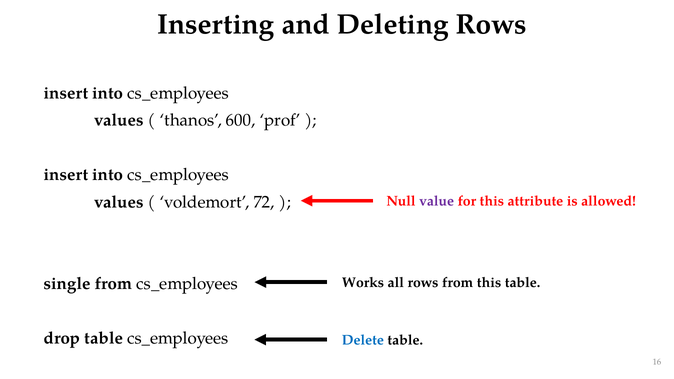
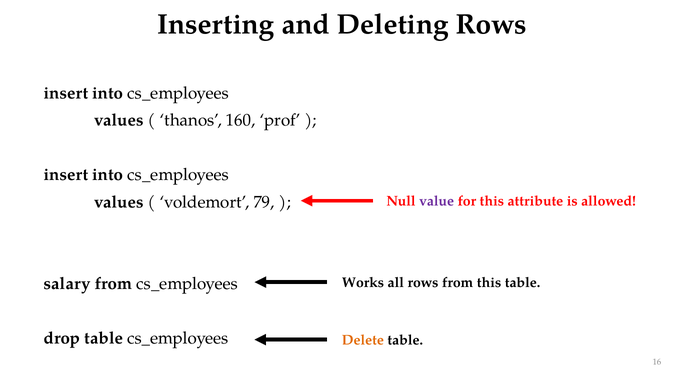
600: 600 -> 160
72: 72 -> 79
single: single -> salary
Delete colour: blue -> orange
